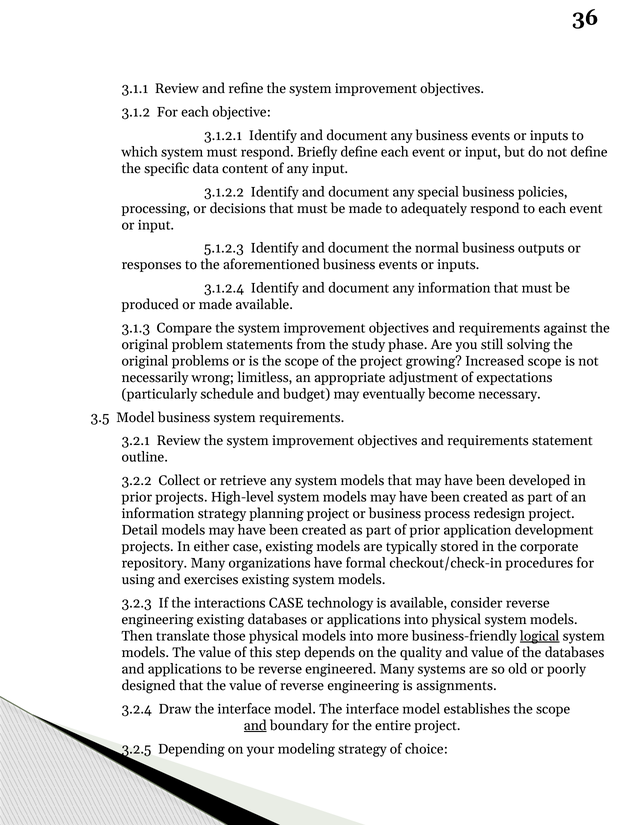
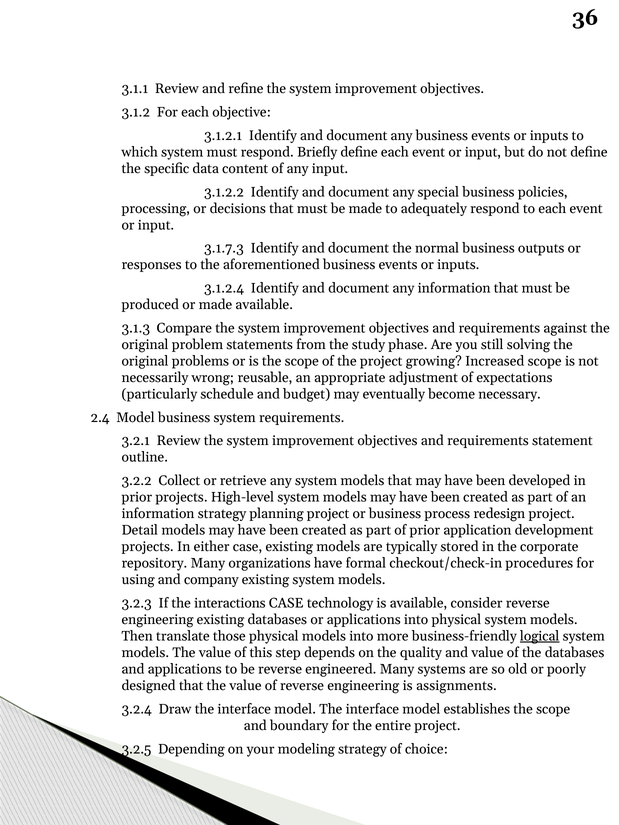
5.1.2.3: 5.1.2.3 -> 3.1.7.3
limitless: limitless -> reusable
3.5: 3.5 -> 2.4
exercises: exercises -> company
and at (255, 726) underline: present -> none
